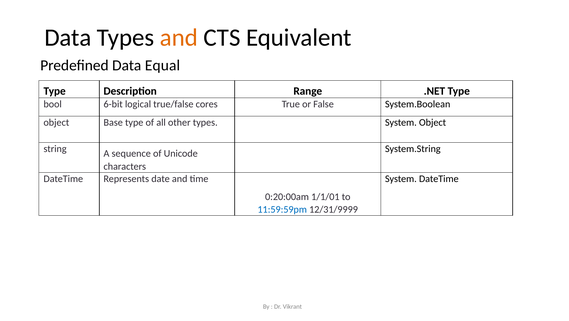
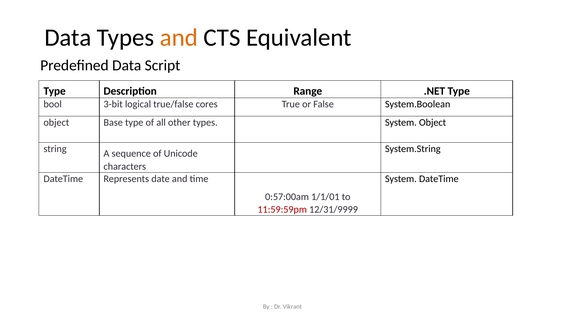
Equal: Equal -> Script
6-bit: 6-bit -> 3-bit
0:20:00am: 0:20:00am -> 0:57:00am
11:59:59pm colour: blue -> red
